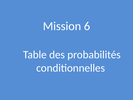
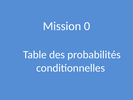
6: 6 -> 0
